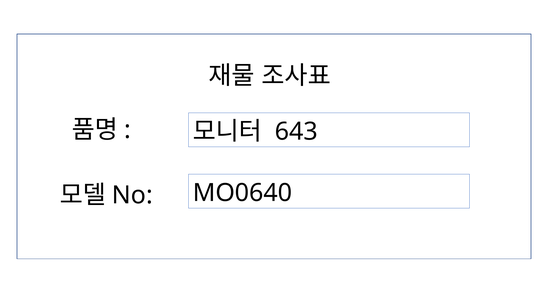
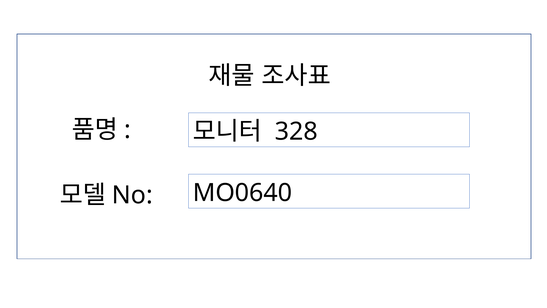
643: 643 -> 328
